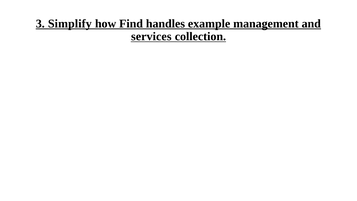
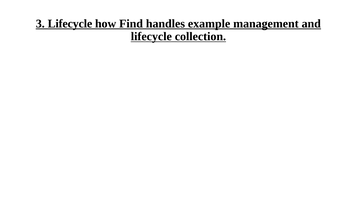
3 Simplify: Simplify -> Lifecycle
services at (151, 36): services -> lifecycle
